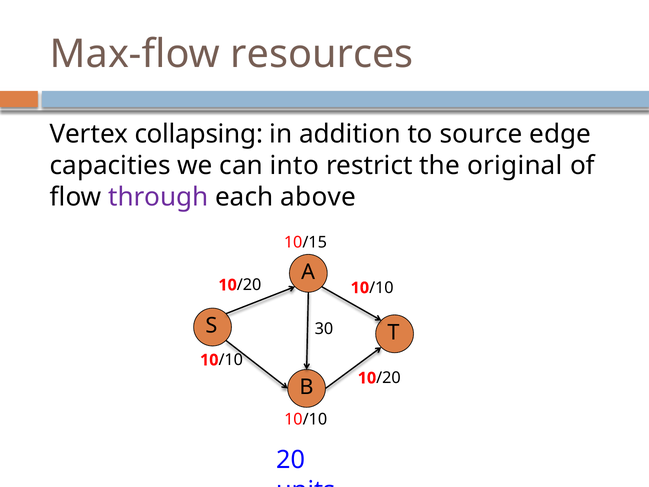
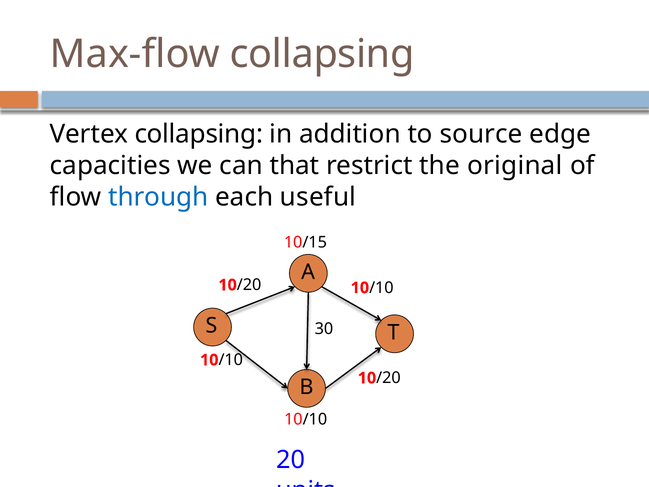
Max-flow resources: resources -> collapsing
into: into -> that
through colour: purple -> blue
above: above -> useful
